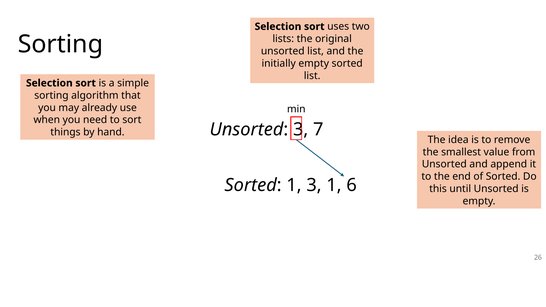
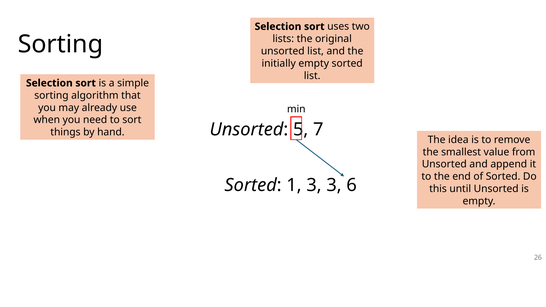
Unsorted 3: 3 -> 5
3 1: 1 -> 3
